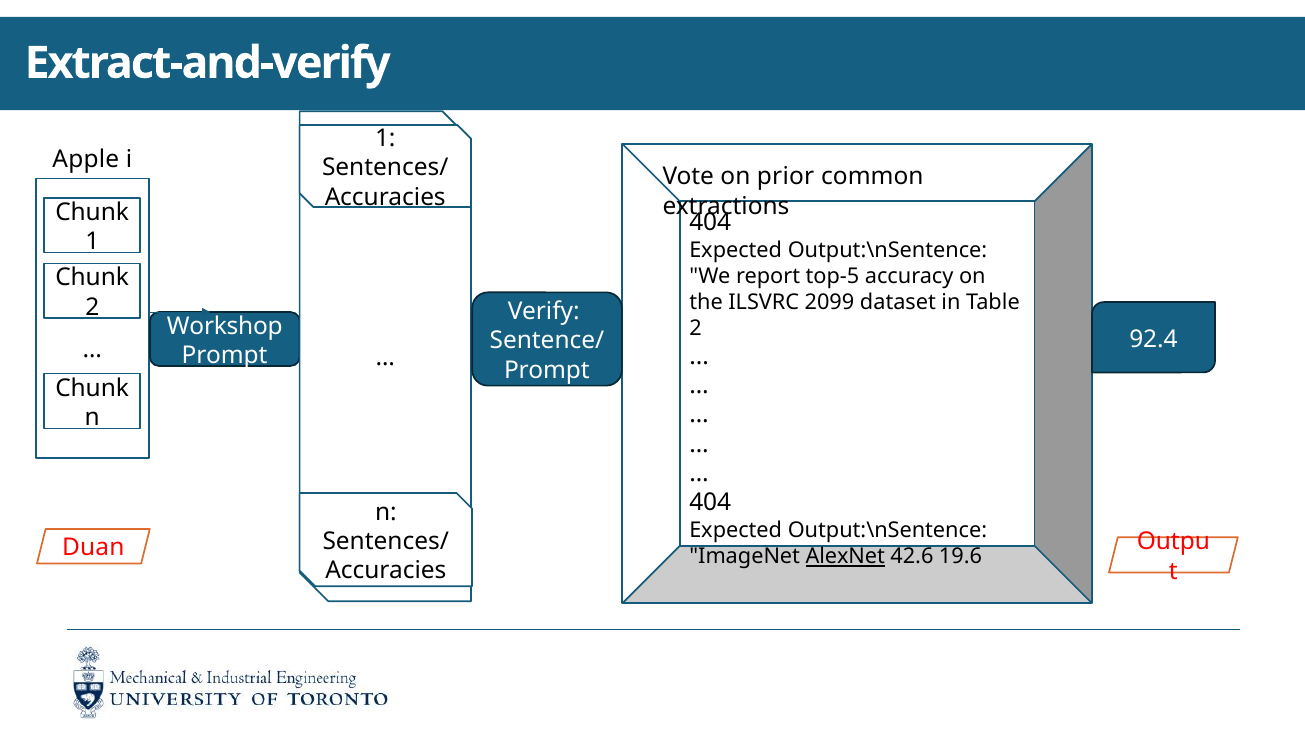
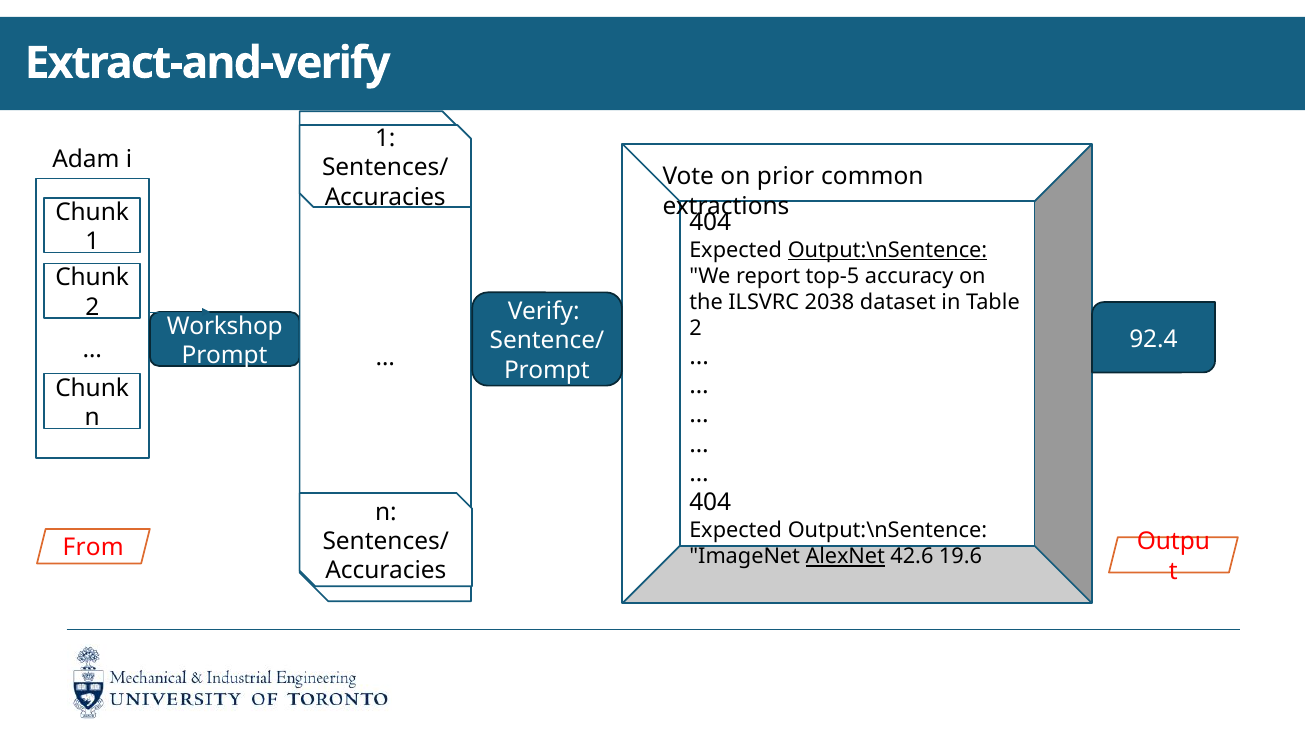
Apple: Apple -> Adam
Output:\nSentence at (888, 250) underline: none -> present
2099: 2099 -> 2038
Duan: Duan -> From
